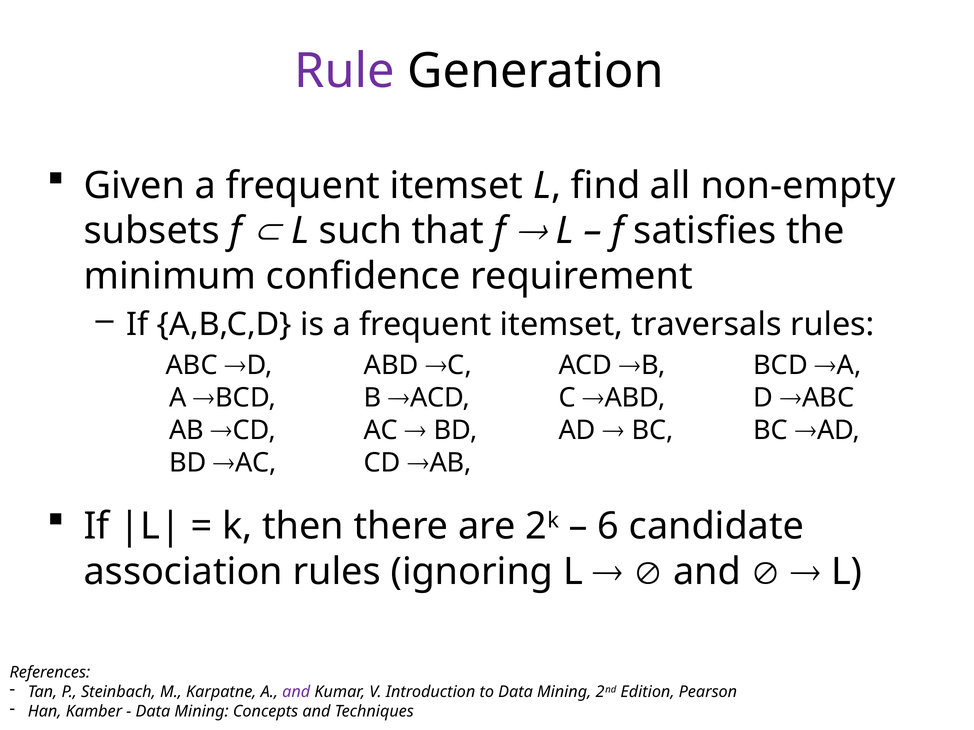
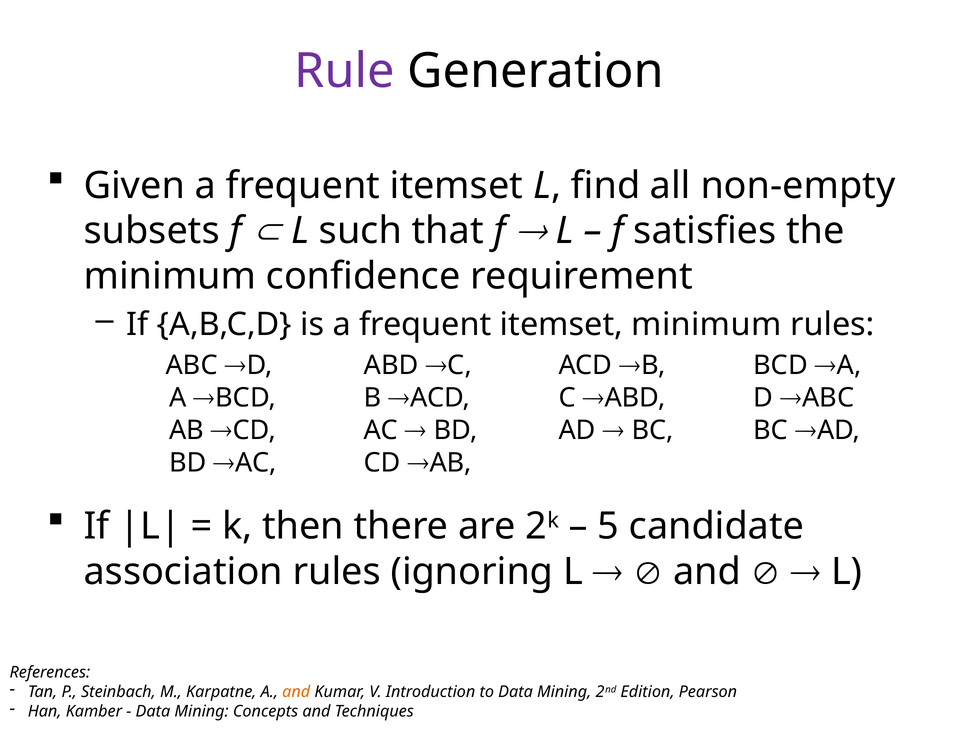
itemset traversals: traversals -> minimum
6: 6 -> 5
and at (296, 693) colour: purple -> orange
